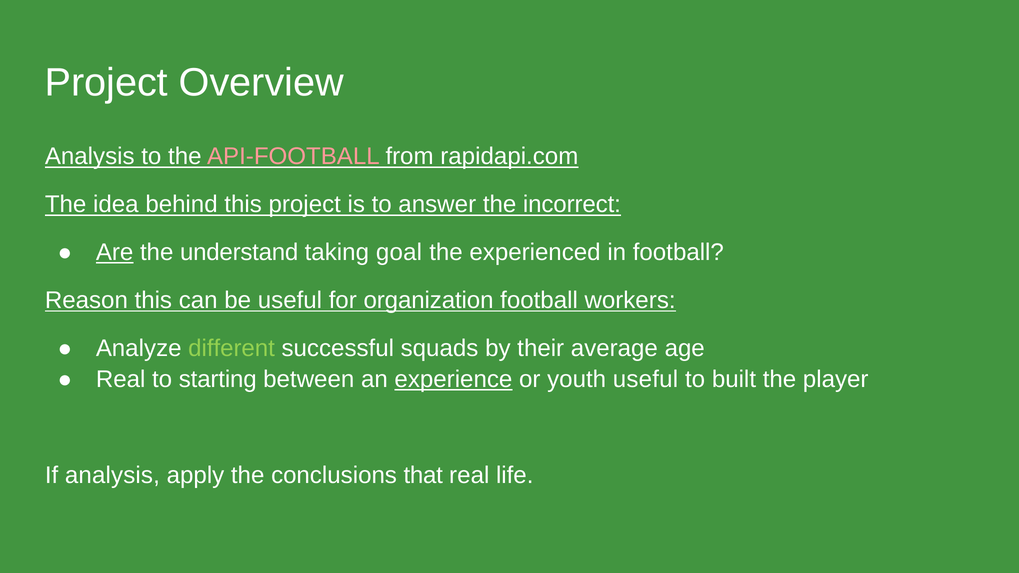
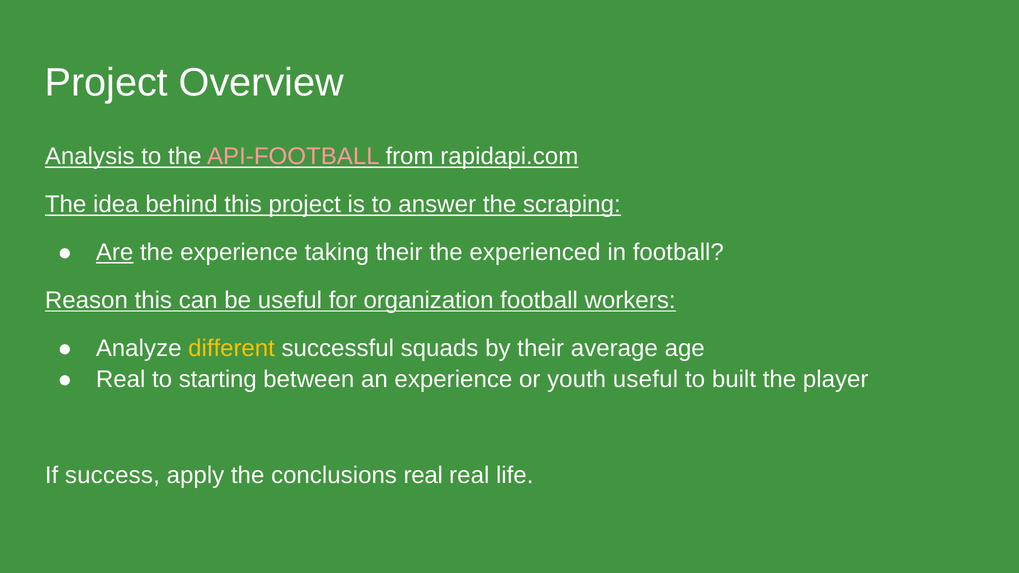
incorrect: incorrect -> scraping
the understand: understand -> experience
taking goal: goal -> their
different colour: light green -> yellow
experience at (453, 380) underline: present -> none
If analysis: analysis -> success
conclusions that: that -> real
